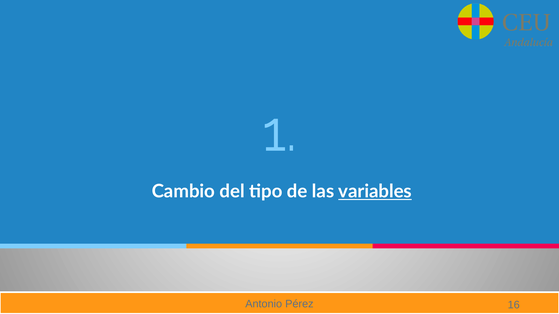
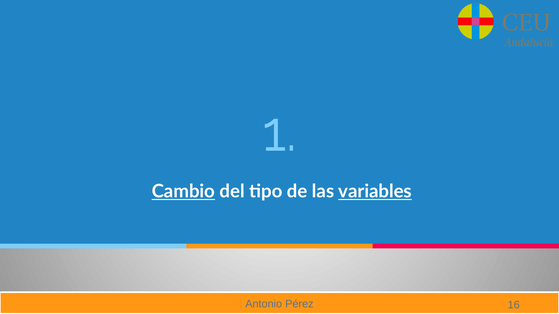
Cambio underline: none -> present
